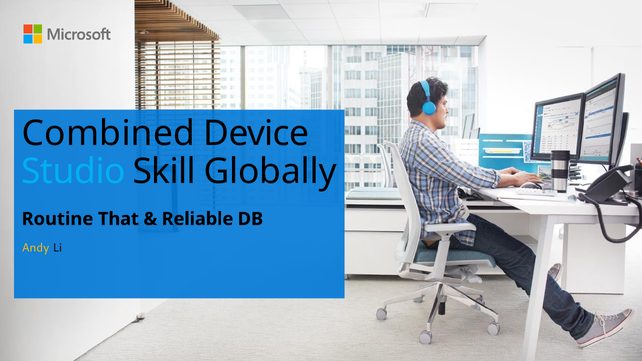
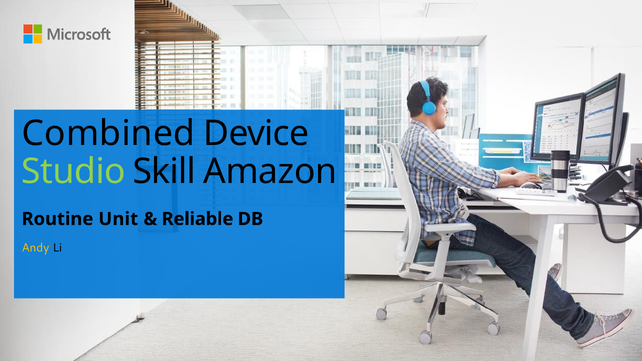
Studio colour: light blue -> light green
Globally: Globally -> Amazon
That: That -> Unit
